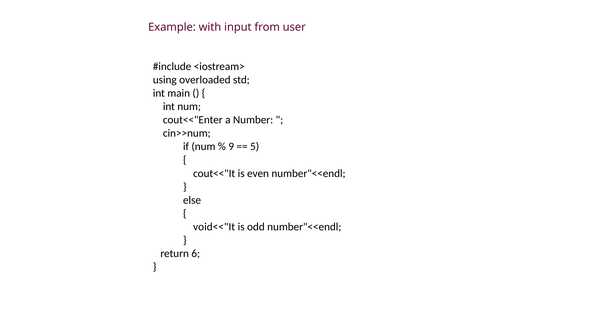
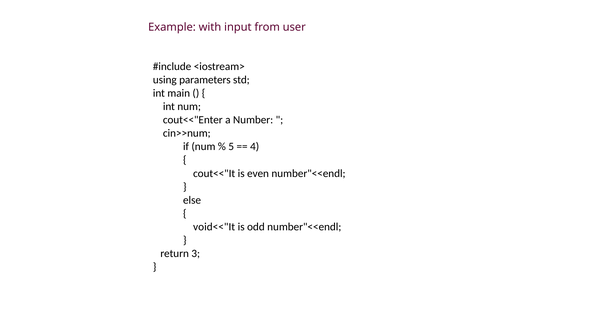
overloaded: overloaded -> parameters
9: 9 -> 5
5: 5 -> 4
6: 6 -> 3
